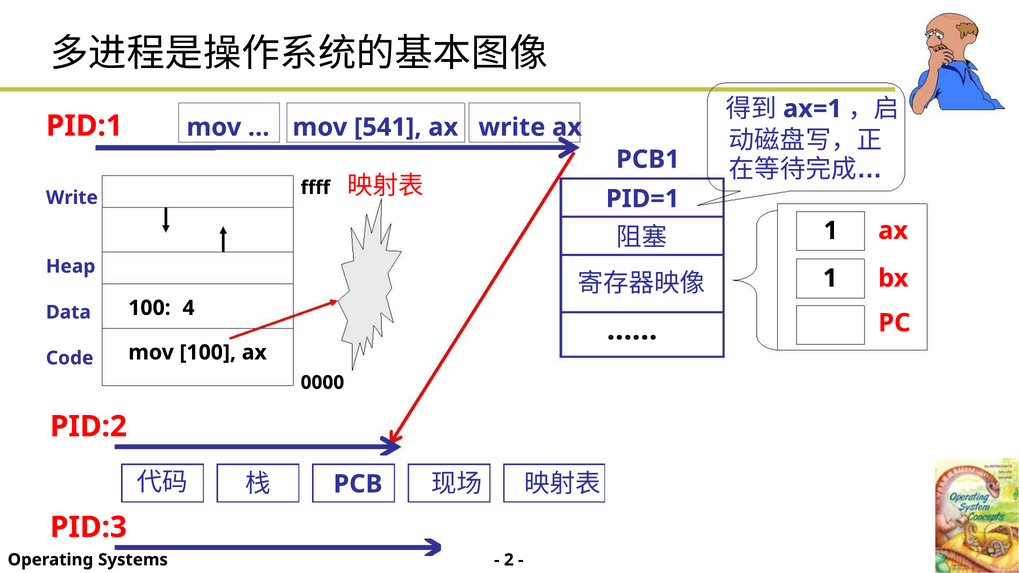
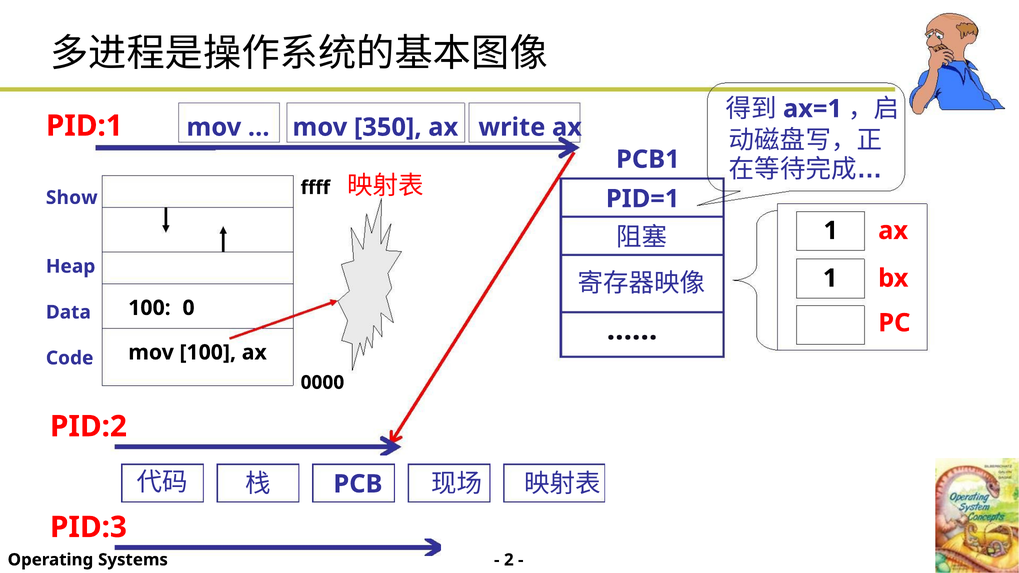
541: 541 -> 350
Write at (72, 198): Write -> Show
4: 4 -> 0
